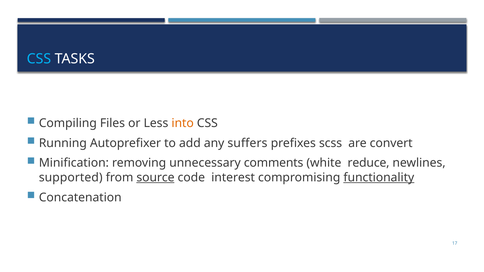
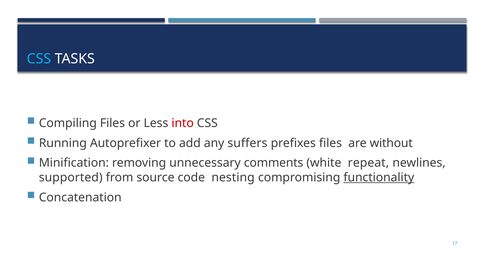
into colour: orange -> red
prefixes scss: scss -> files
convert: convert -> without
reduce: reduce -> repeat
source underline: present -> none
interest: interest -> nesting
